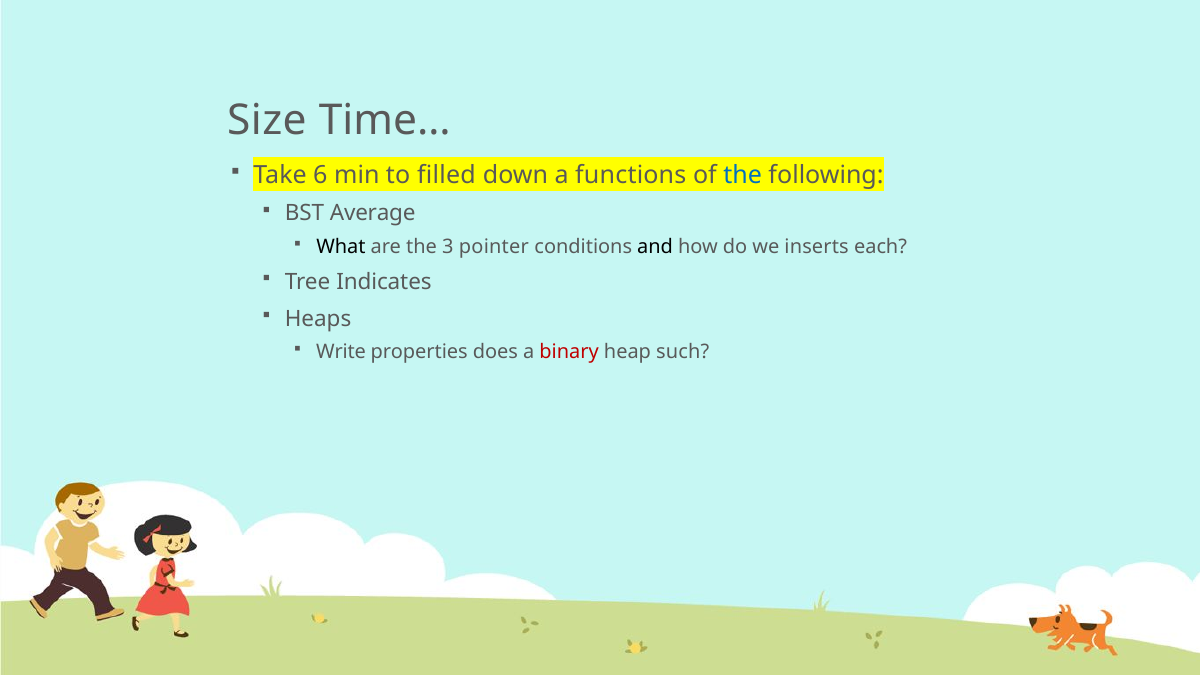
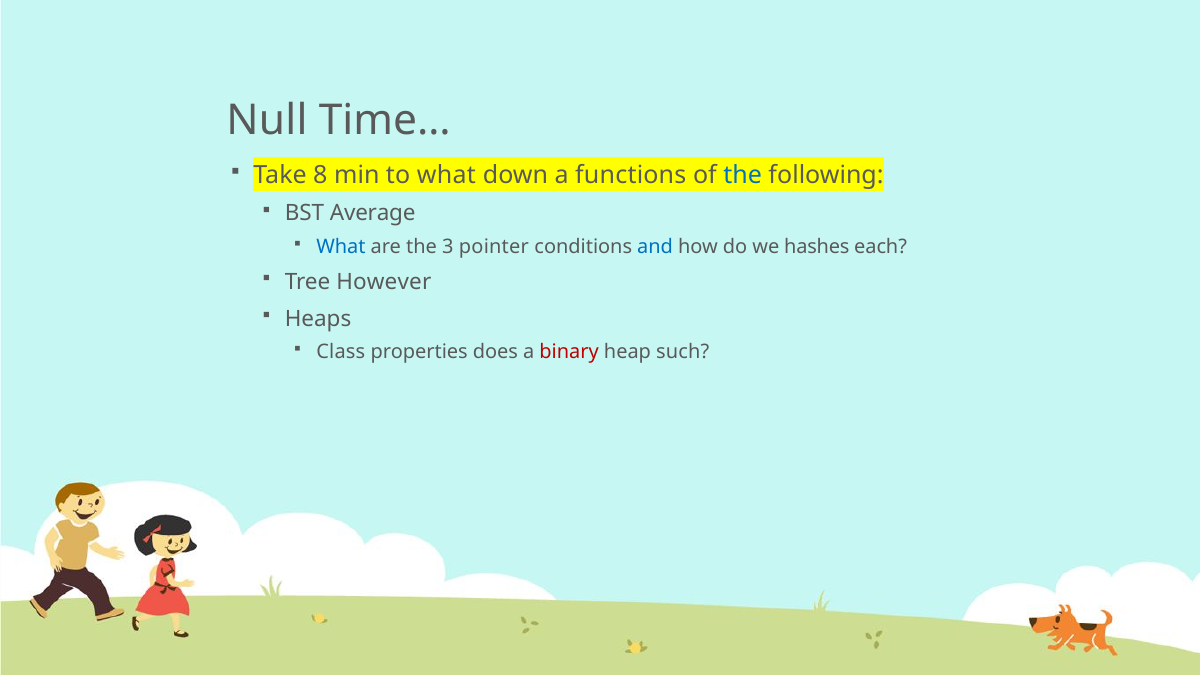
Size: Size -> Null
6: 6 -> 8
to filled: filled -> what
What at (341, 246) colour: black -> blue
and colour: black -> blue
inserts: inserts -> hashes
Indicates: Indicates -> However
Write: Write -> Class
